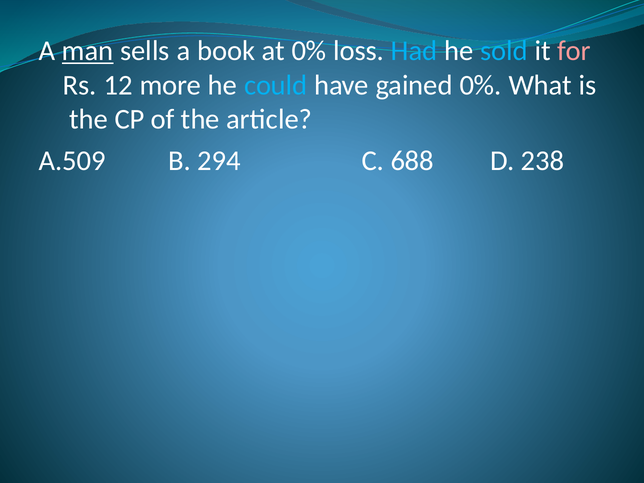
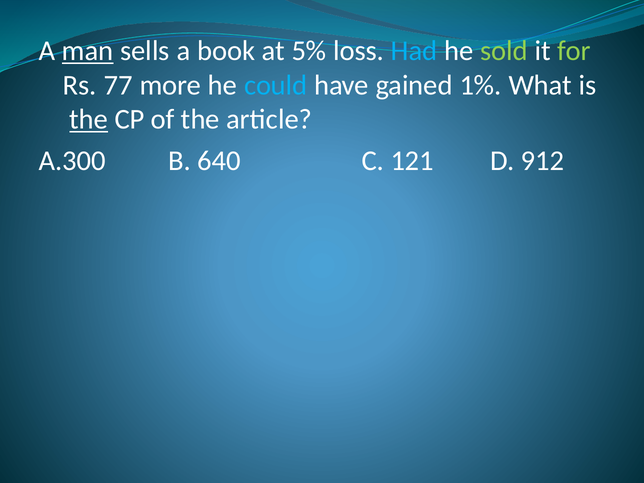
at 0%: 0% -> 5%
sold colour: light blue -> light green
for colour: pink -> light green
12: 12 -> 77
gained 0%: 0% -> 1%
the at (89, 120) underline: none -> present
A.509: A.509 -> A.300
294: 294 -> 640
688: 688 -> 121
238: 238 -> 912
